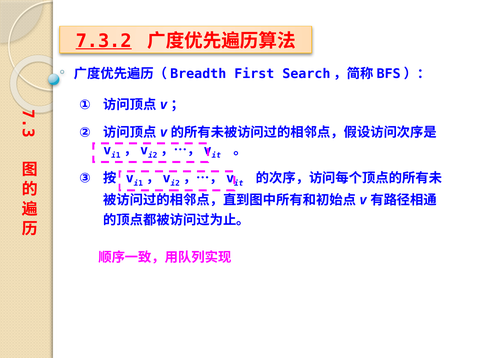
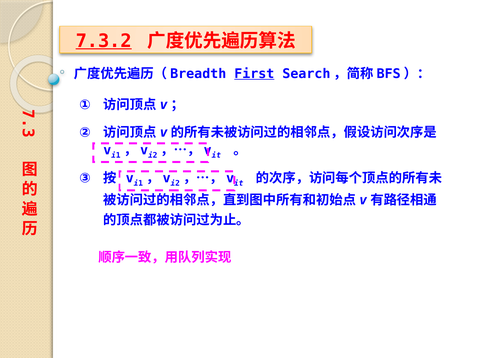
First underline: none -> present
